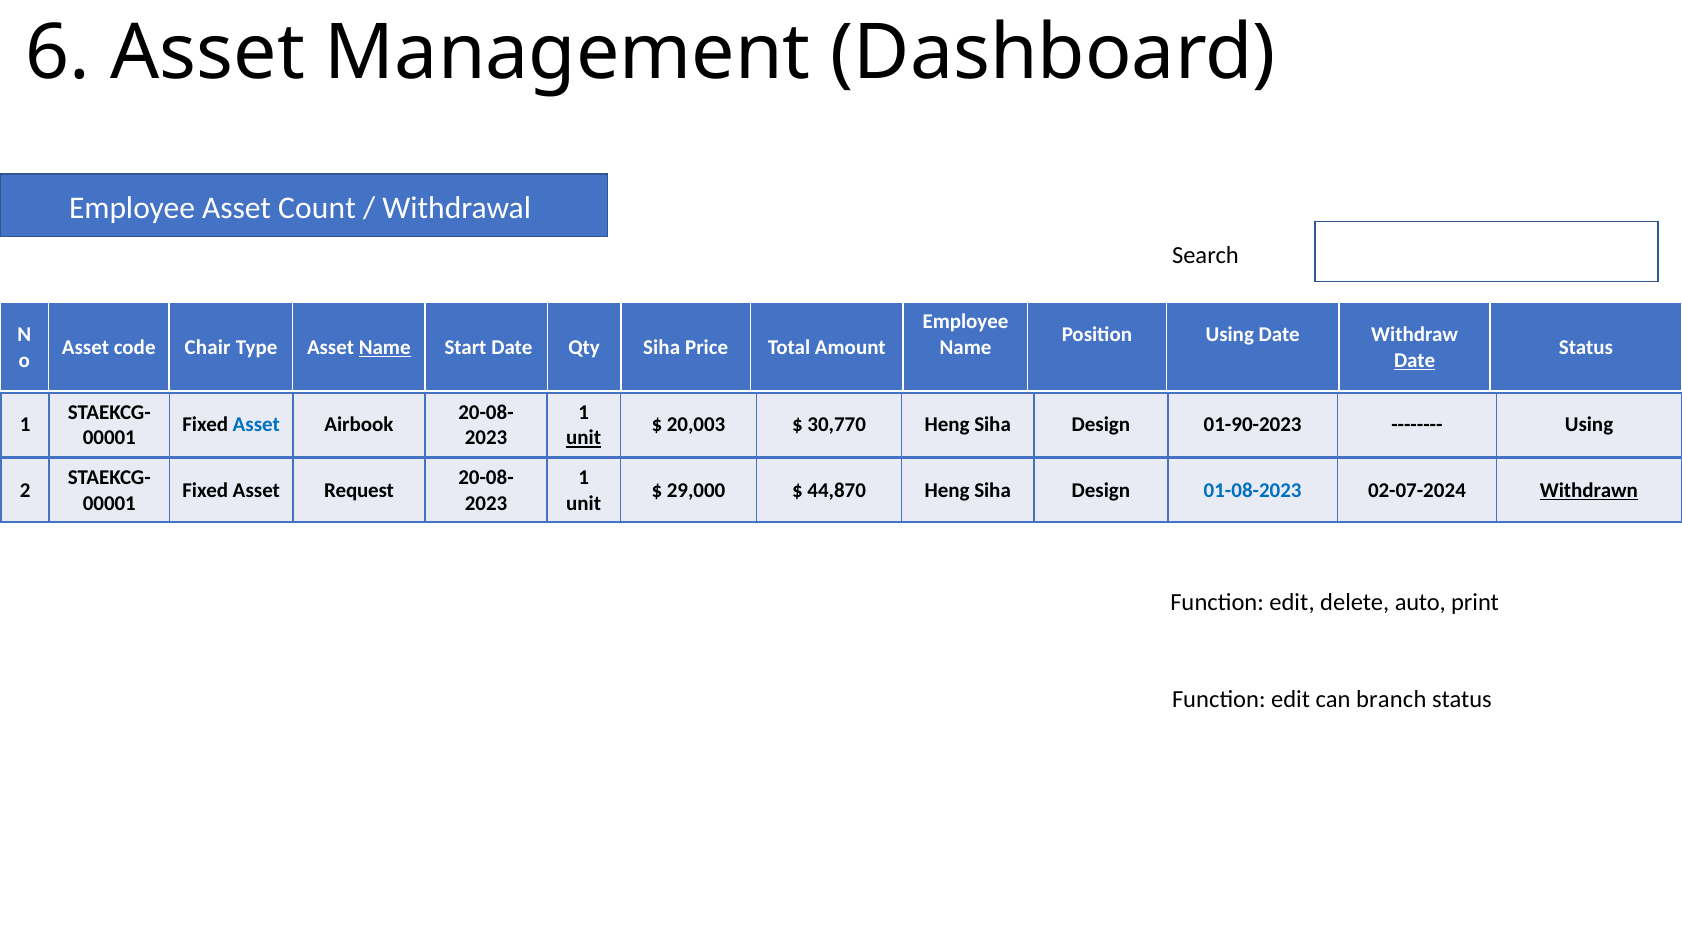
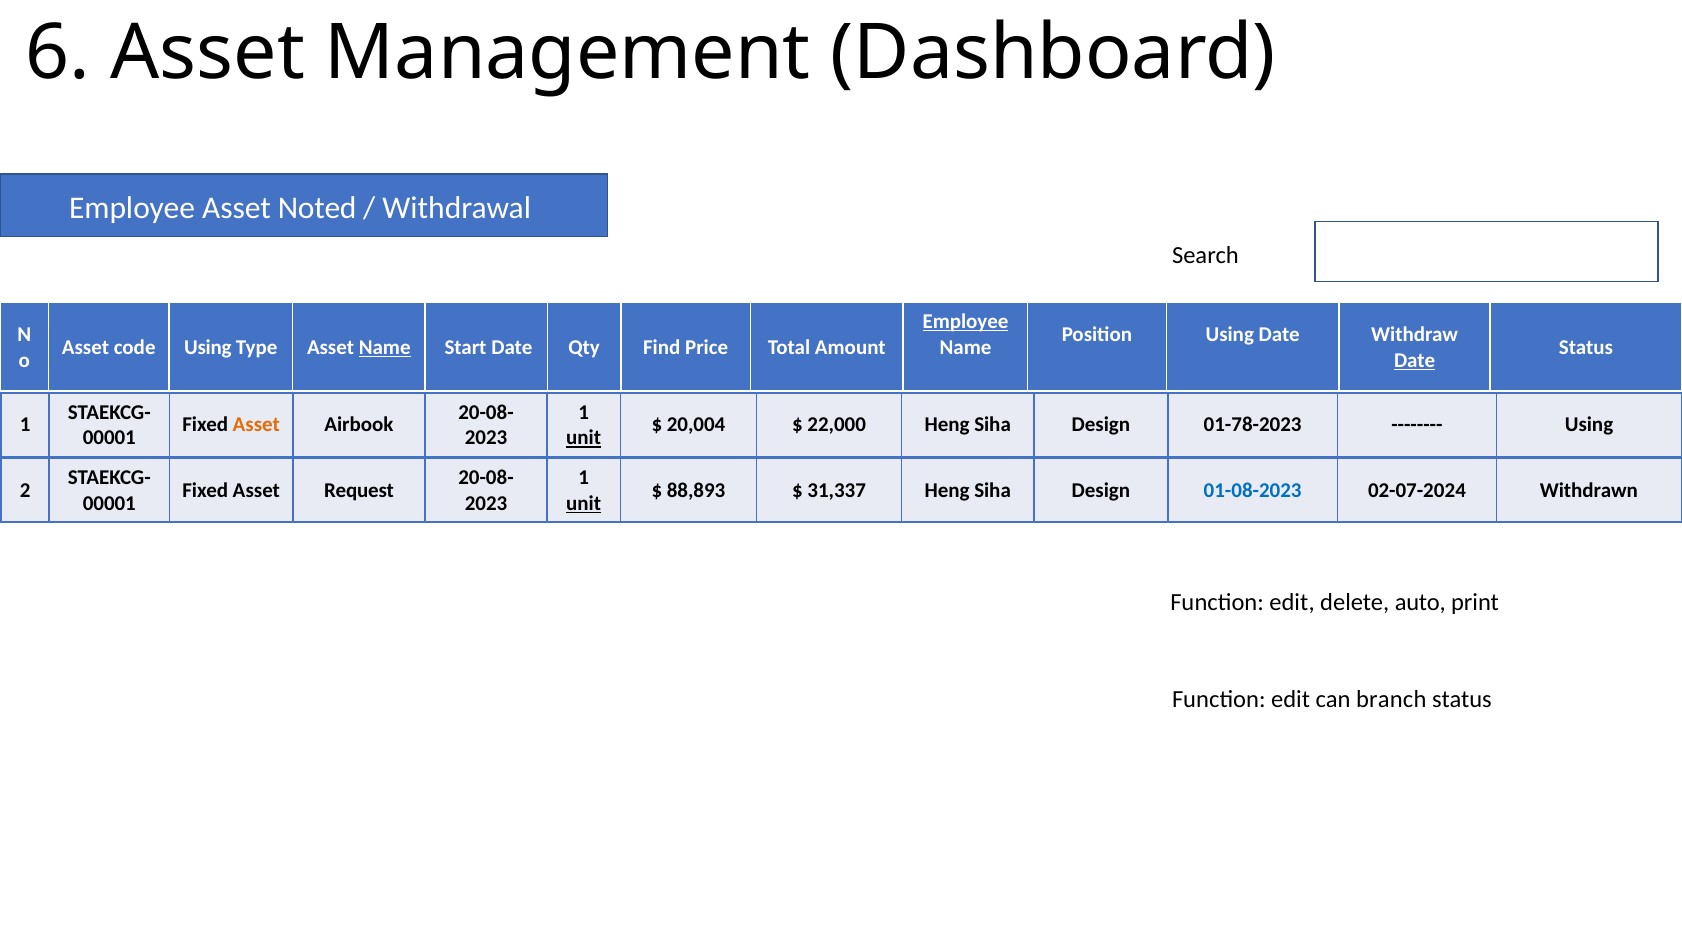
Count: Count -> Noted
Employee at (965, 322) underline: none -> present
code Chair: Chair -> Using
Qty Siha: Siha -> Find
Asset at (256, 425) colour: blue -> orange
20,003: 20,003 -> 20,004
30,770: 30,770 -> 22,000
01-90-2023: 01-90-2023 -> 01-78-2023
29,000: 29,000 -> 88,893
44,870: 44,870 -> 31,337
Withdrawn underline: present -> none
unit at (584, 503) underline: none -> present
